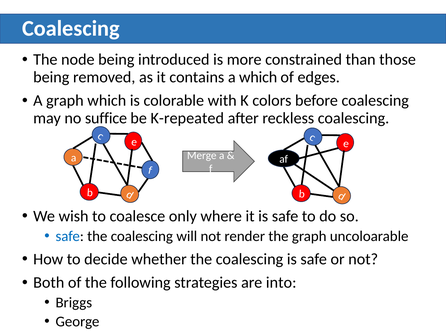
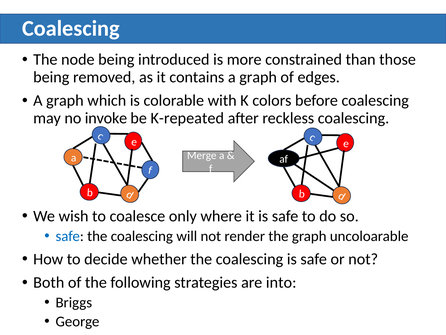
contains a which: which -> graph
suffice: suffice -> invoke
